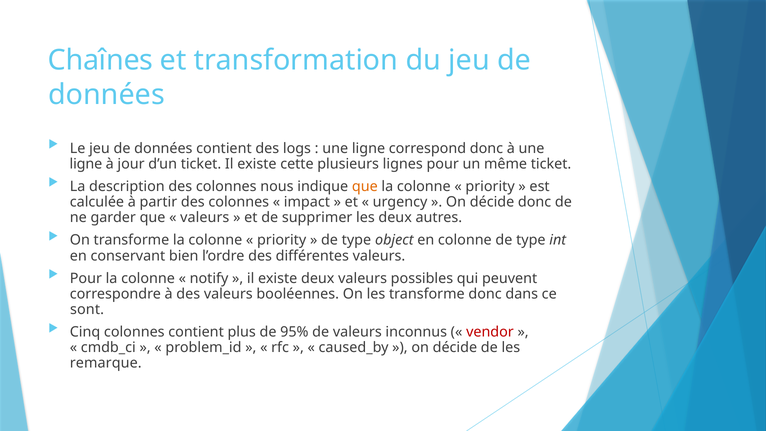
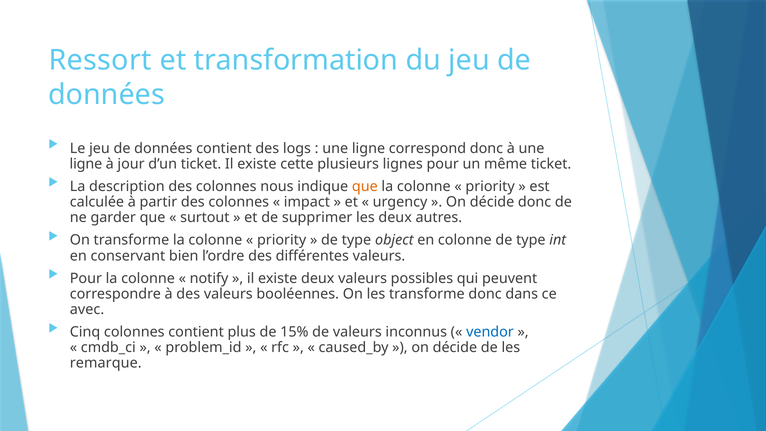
Chaînes: Chaînes -> Ressort
valeurs at (205, 217): valeurs -> surtout
sont: sont -> avec
95%: 95% -> 15%
vendor colour: red -> blue
